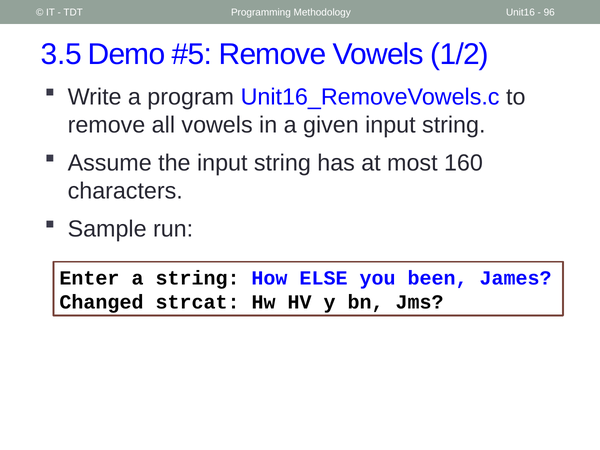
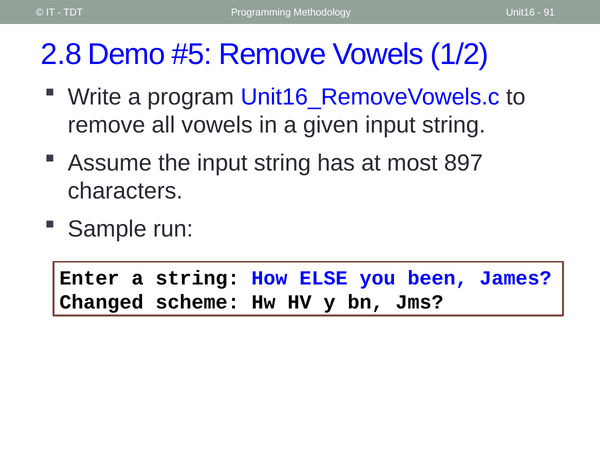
96: 96 -> 91
3.5: 3.5 -> 2.8
160: 160 -> 897
strcat: strcat -> scheme
